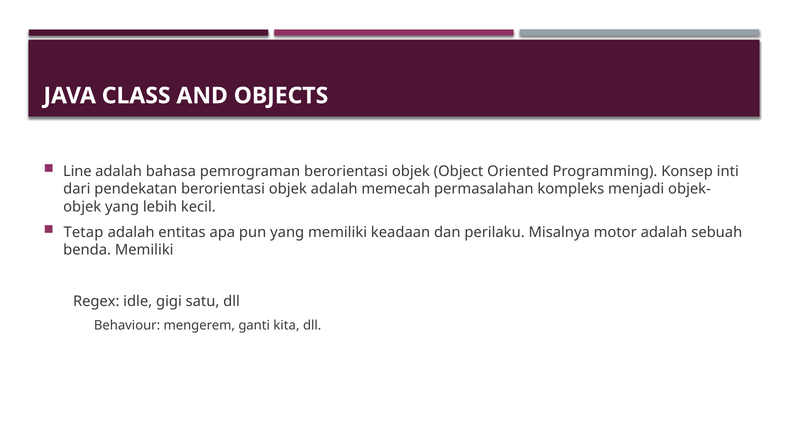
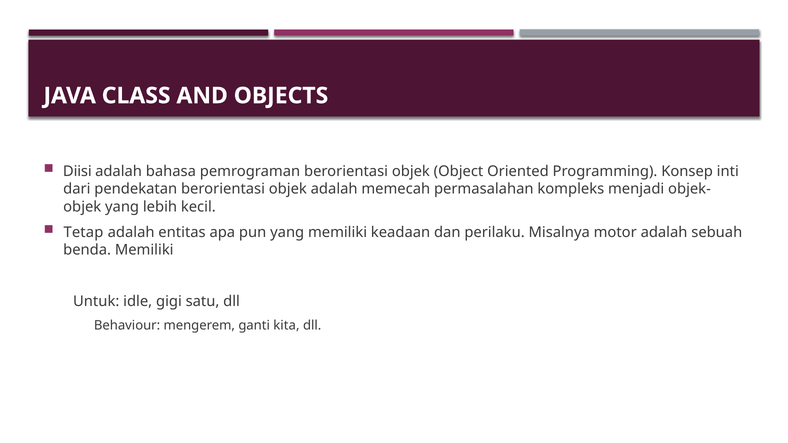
Line: Line -> Diisi
Regex: Regex -> Untuk
